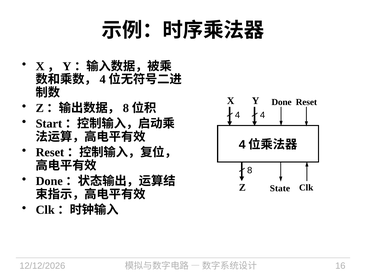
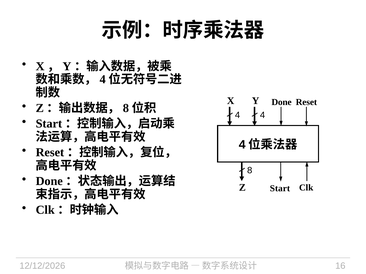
State: State -> Start
